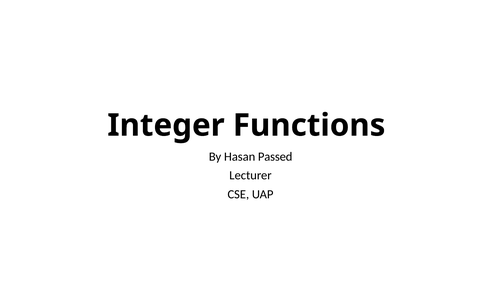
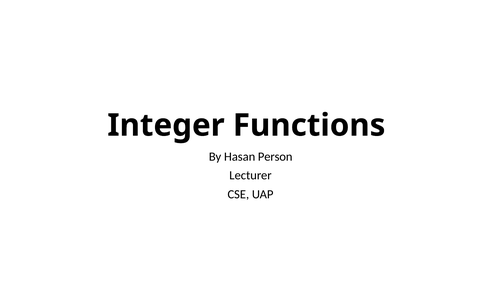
Passed: Passed -> Person
